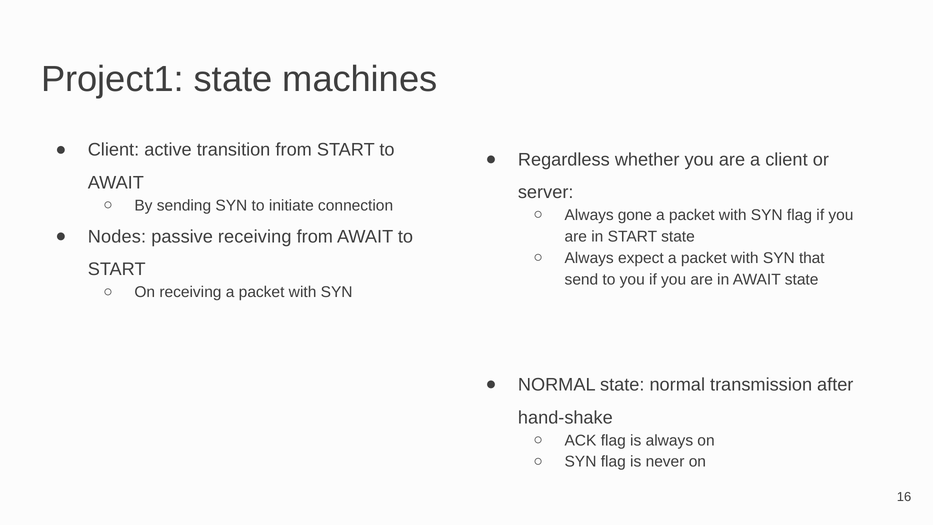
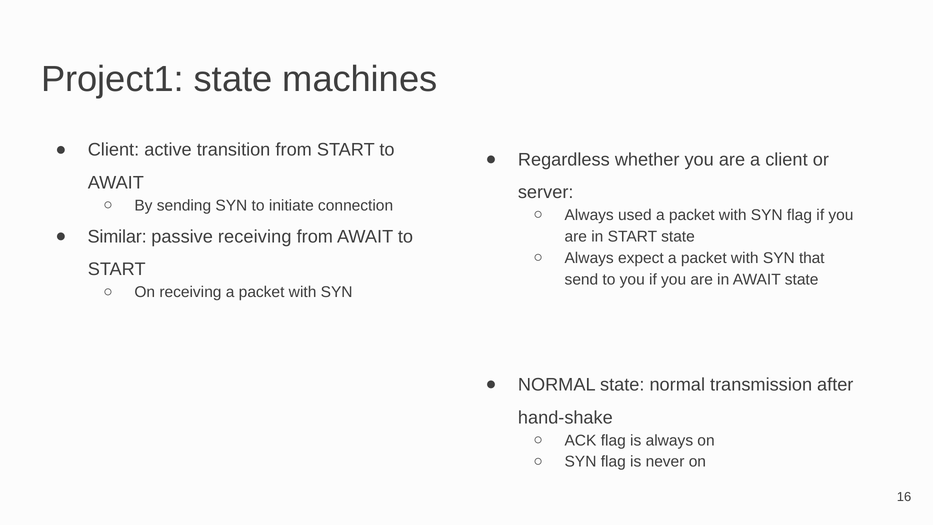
gone: gone -> used
Nodes: Nodes -> Similar
